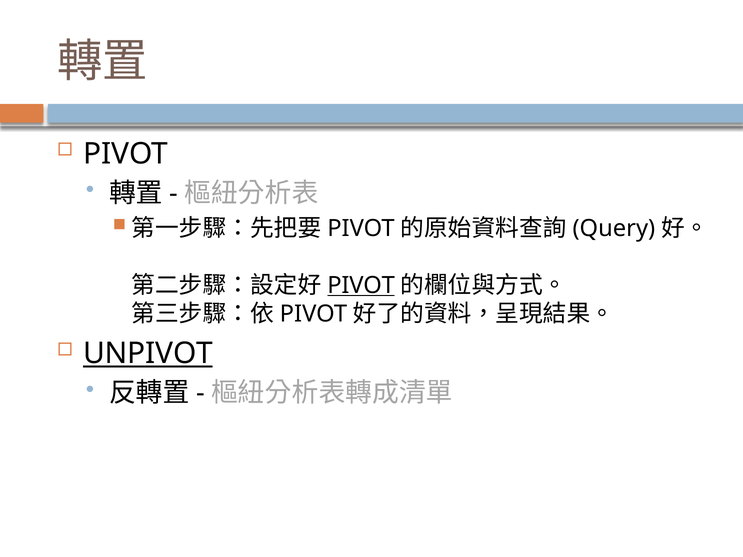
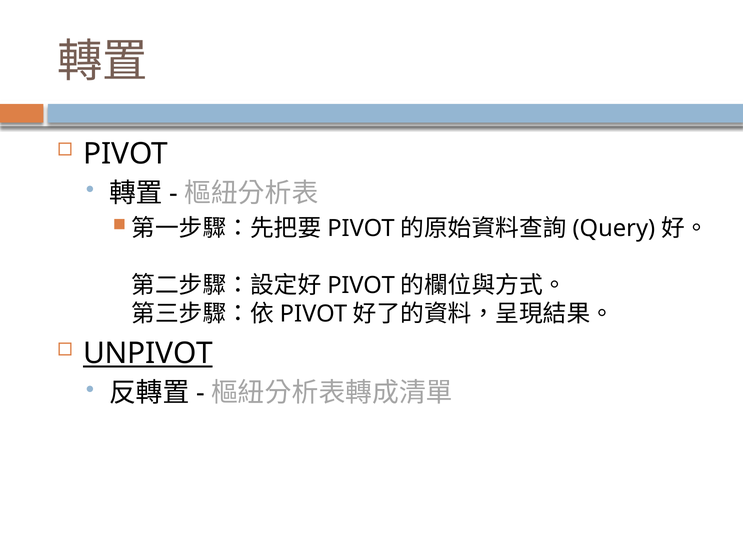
PIVOT at (361, 285) underline: present -> none
